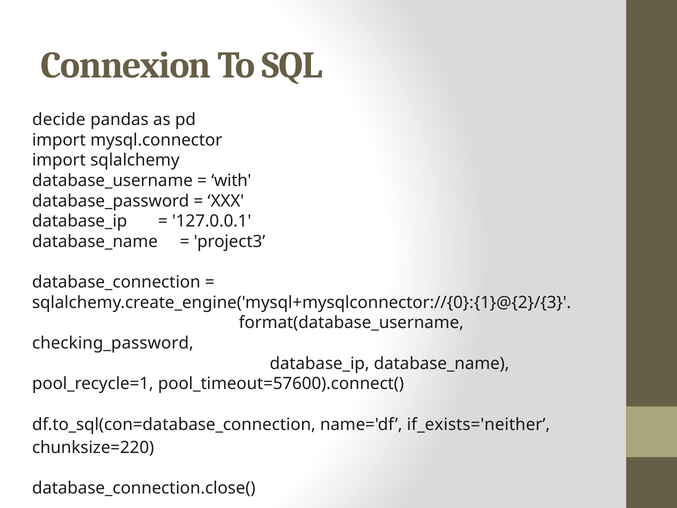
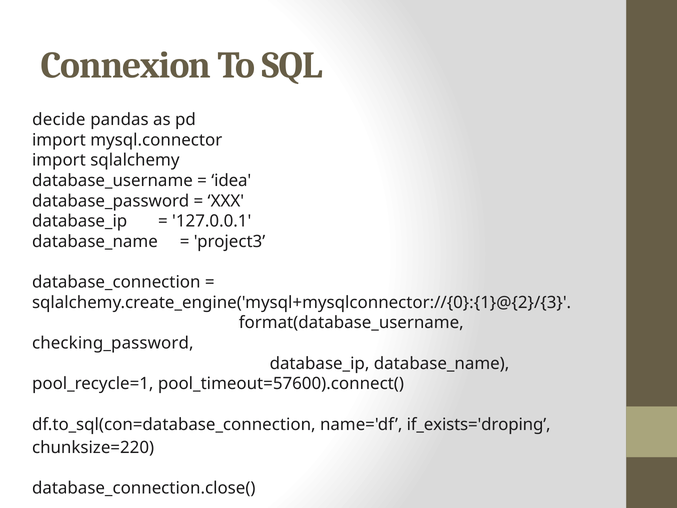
with: with -> idea
if_exists='neither: if_exists='neither -> if_exists='droping
